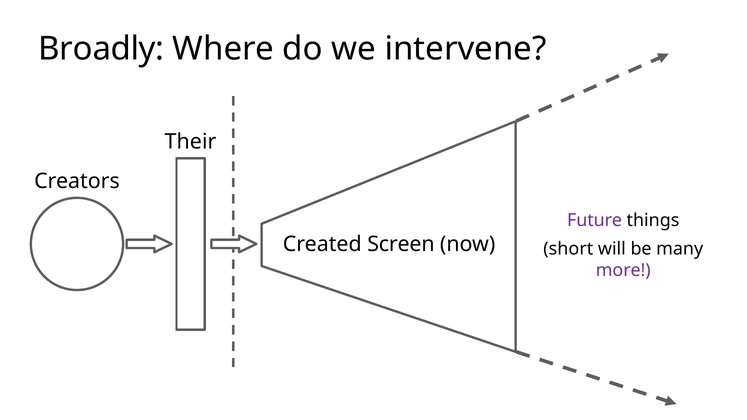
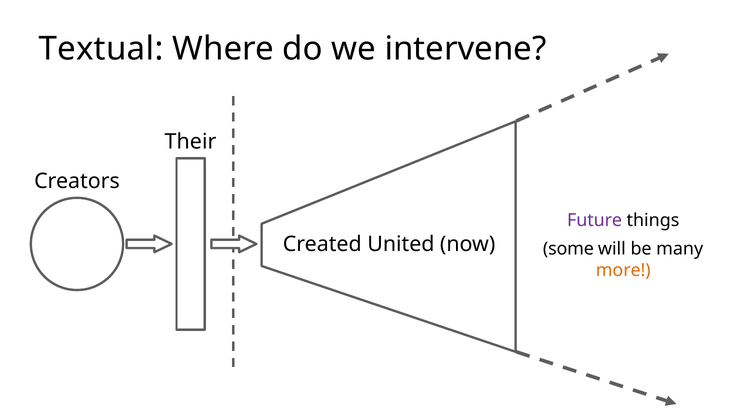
Broadly: Broadly -> Textual
Screen: Screen -> United
short: short -> some
more colour: purple -> orange
